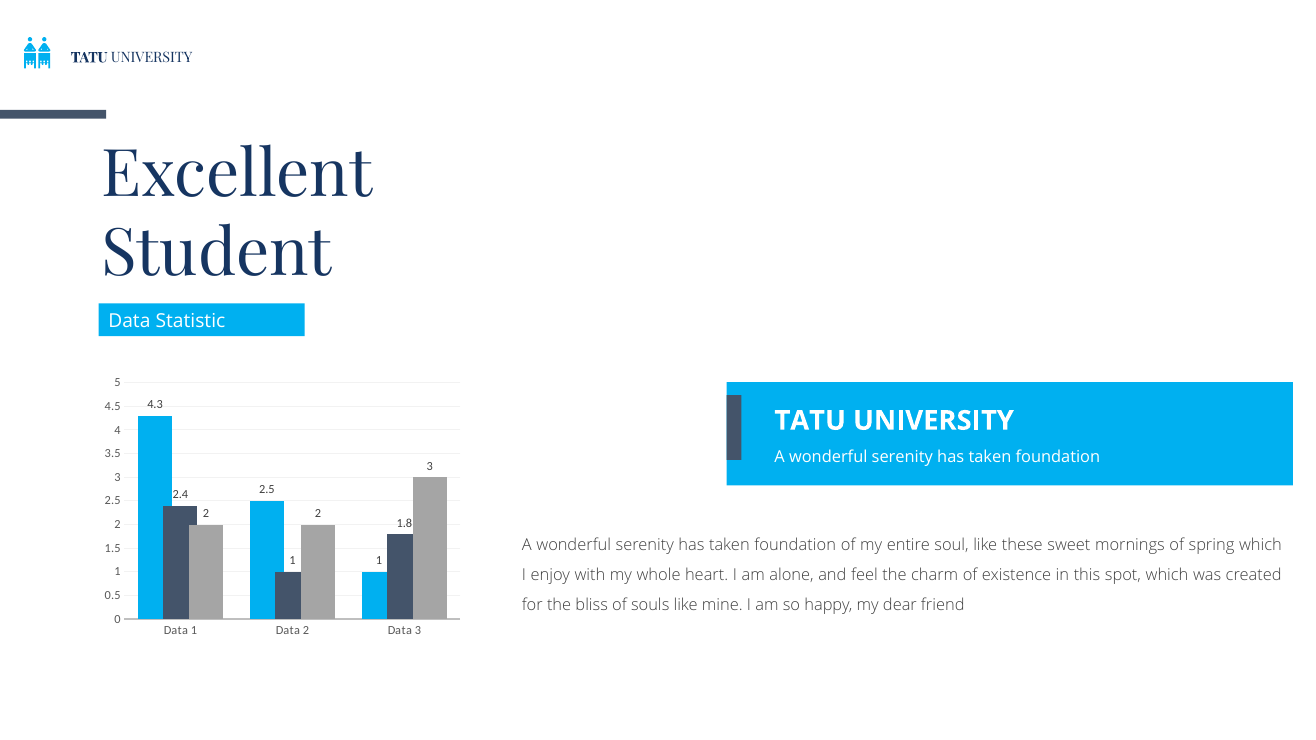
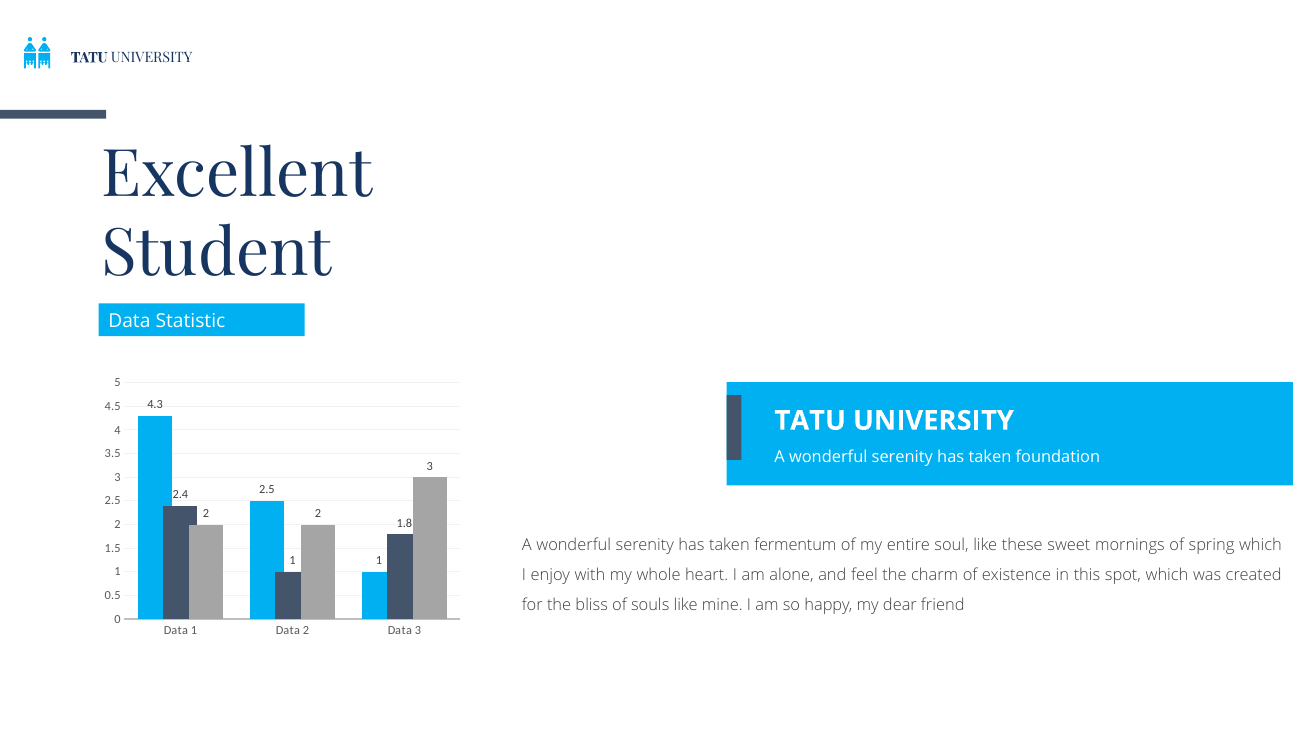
foundation at (795, 546): foundation -> fermentum
